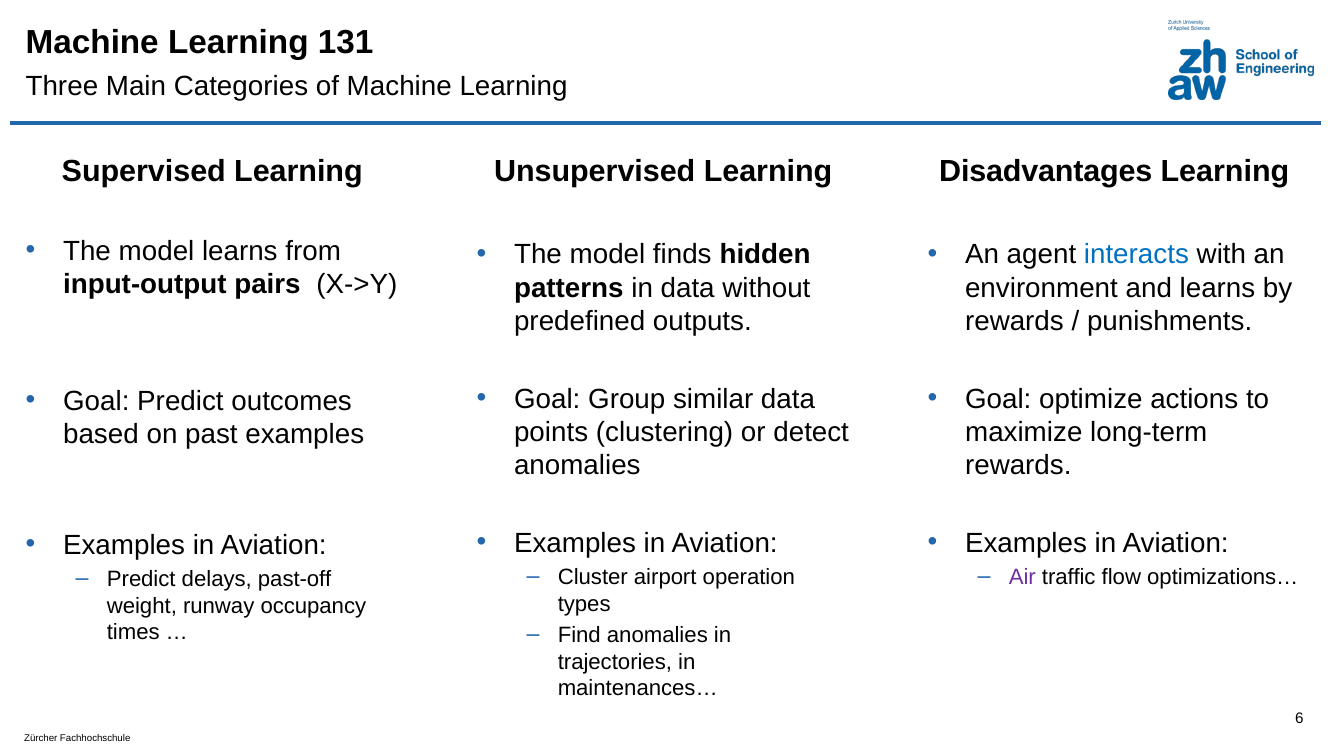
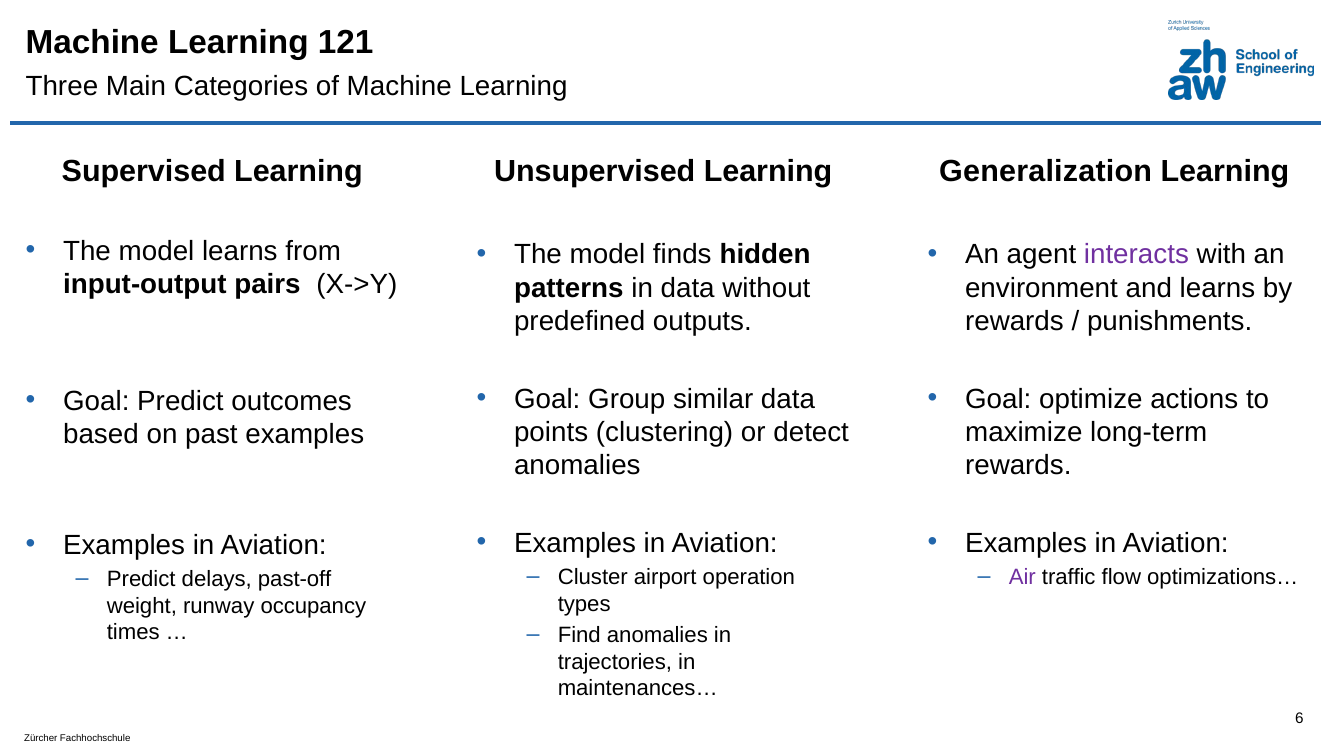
131: 131 -> 121
Disadvantages: Disadvantages -> Generalization
interacts colour: blue -> purple
